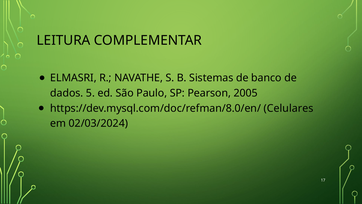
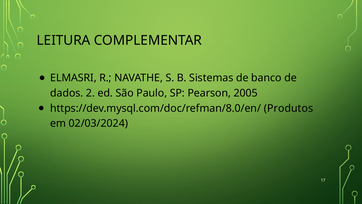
5: 5 -> 2
Celulares: Celulares -> Produtos
